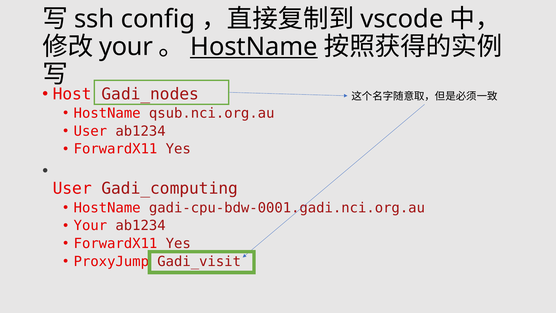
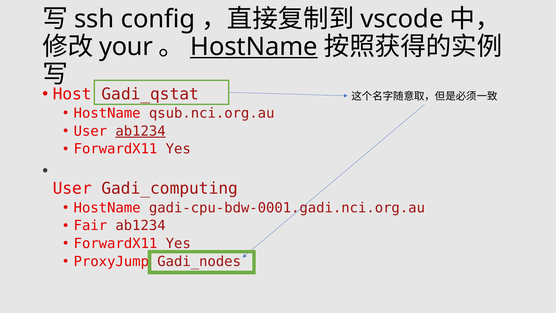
Gadi_nodes: Gadi_nodes -> Gadi_qstat
ab1234 at (141, 131) underline: none -> present
Your at (90, 225): Your -> Fair
Gadi_visit: Gadi_visit -> Gadi_nodes
